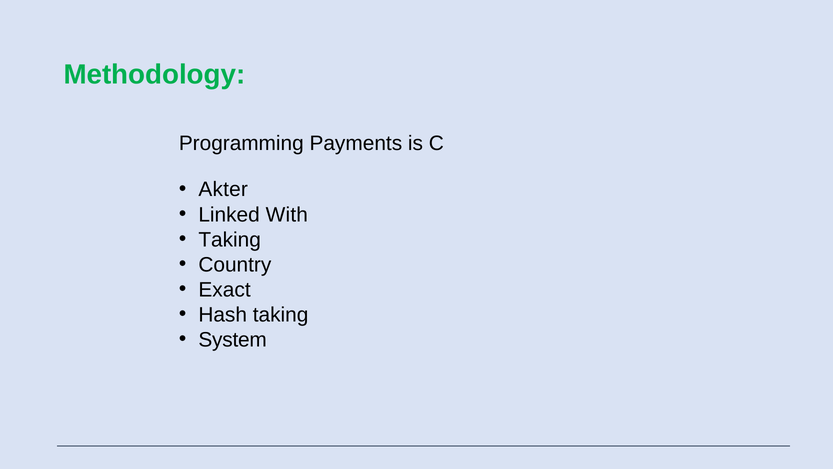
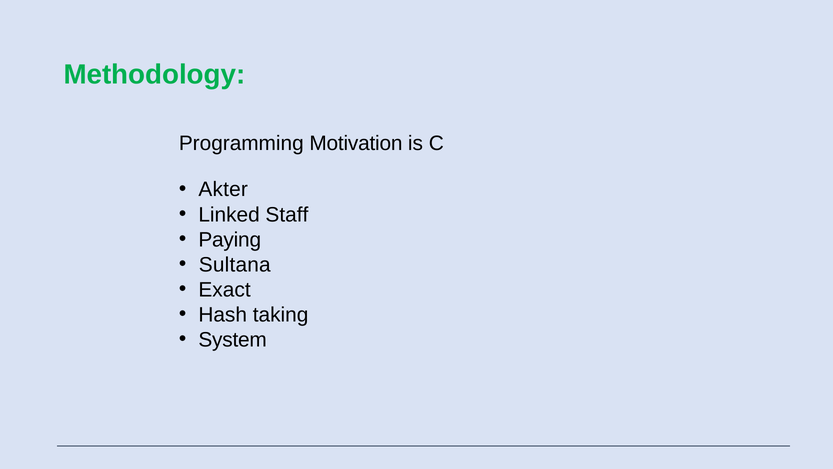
Payments: Payments -> Motivation
With: With -> Staff
Taking at (230, 239): Taking -> Paying
Country: Country -> Sultana
